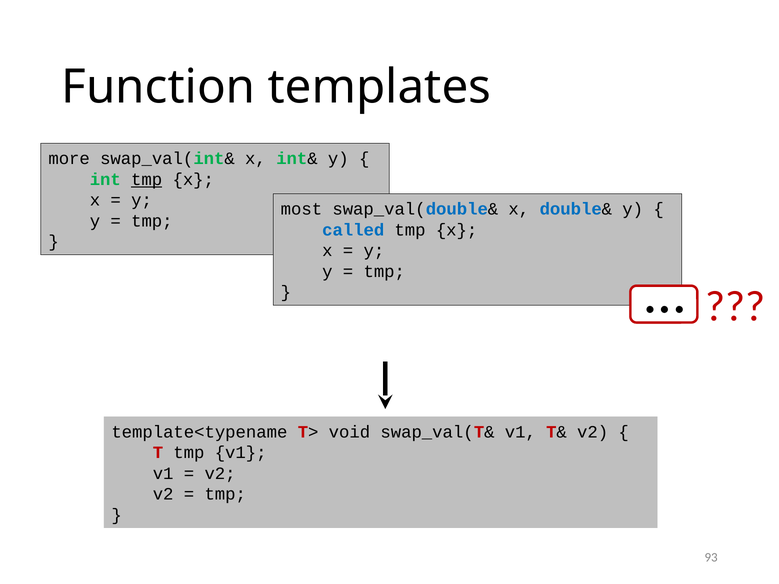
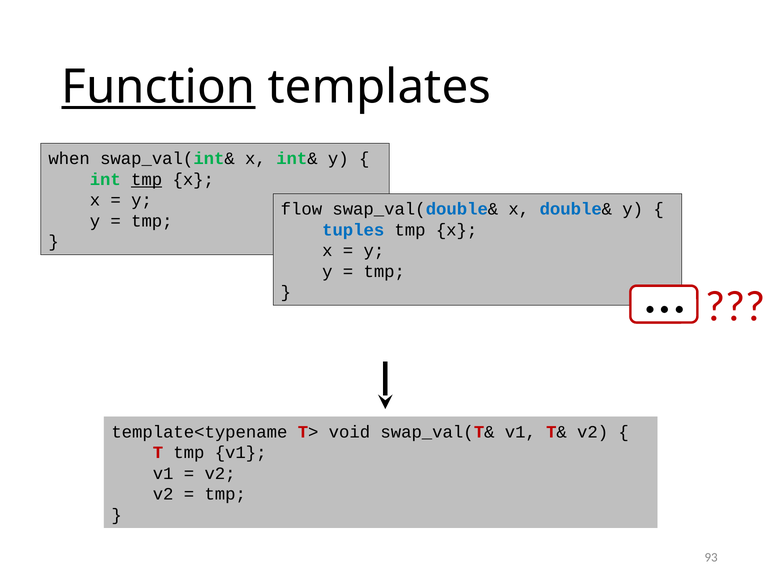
Function underline: none -> present
more: more -> when
most: most -> flow
called: called -> tuples
